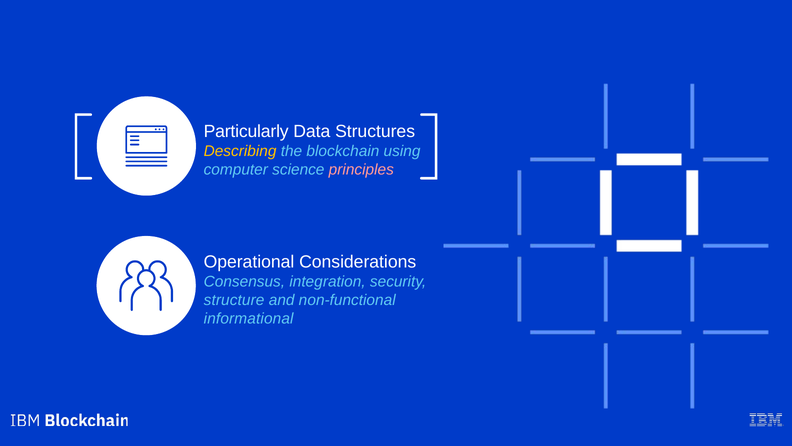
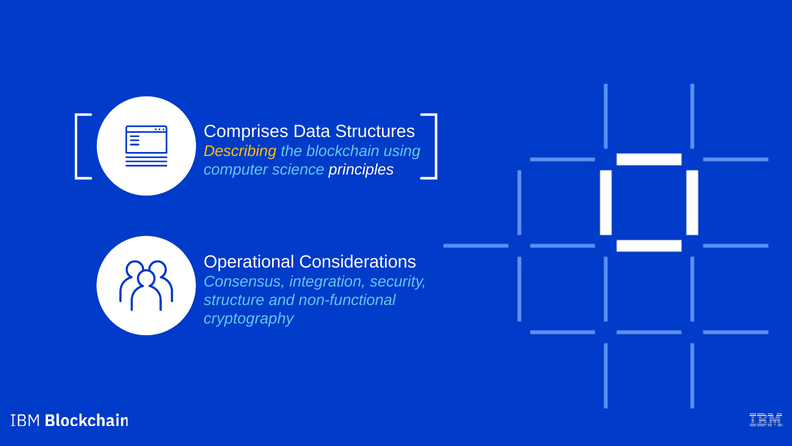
Particularly: Particularly -> Comprises
principles colour: pink -> white
informational: informational -> cryptography
